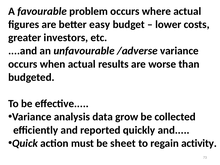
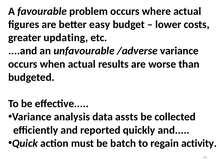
investors: investors -> updating
grow: grow -> assts
sheet: sheet -> batch
